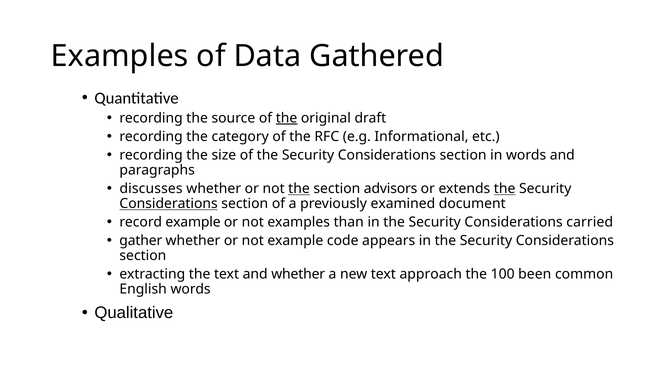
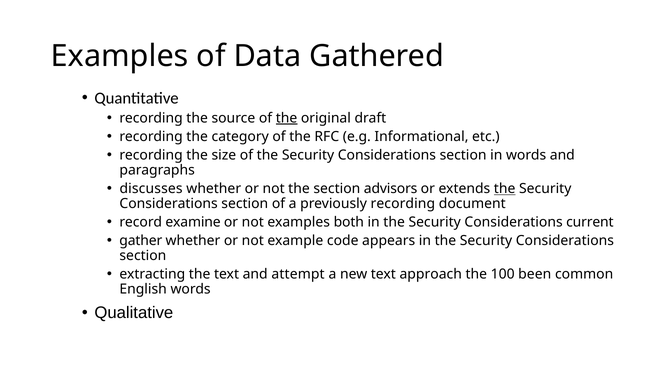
the at (299, 189) underline: present -> none
Considerations at (169, 204) underline: present -> none
previously examined: examined -> recording
record example: example -> examine
than: than -> both
carried: carried -> current
and whether: whether -> attempt
